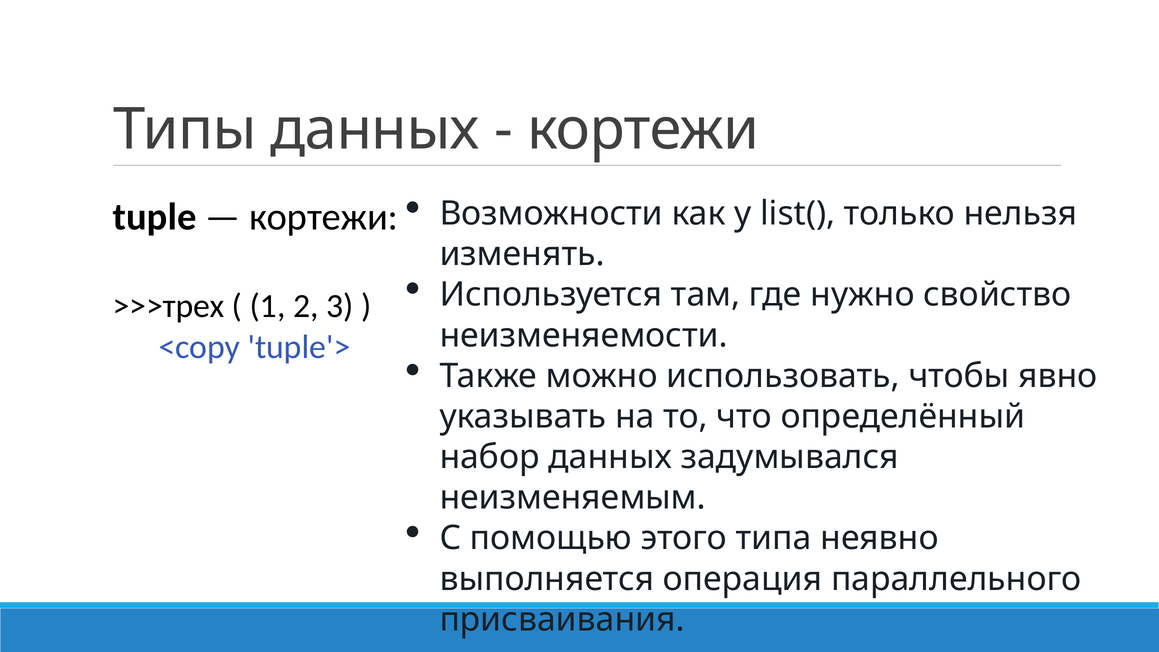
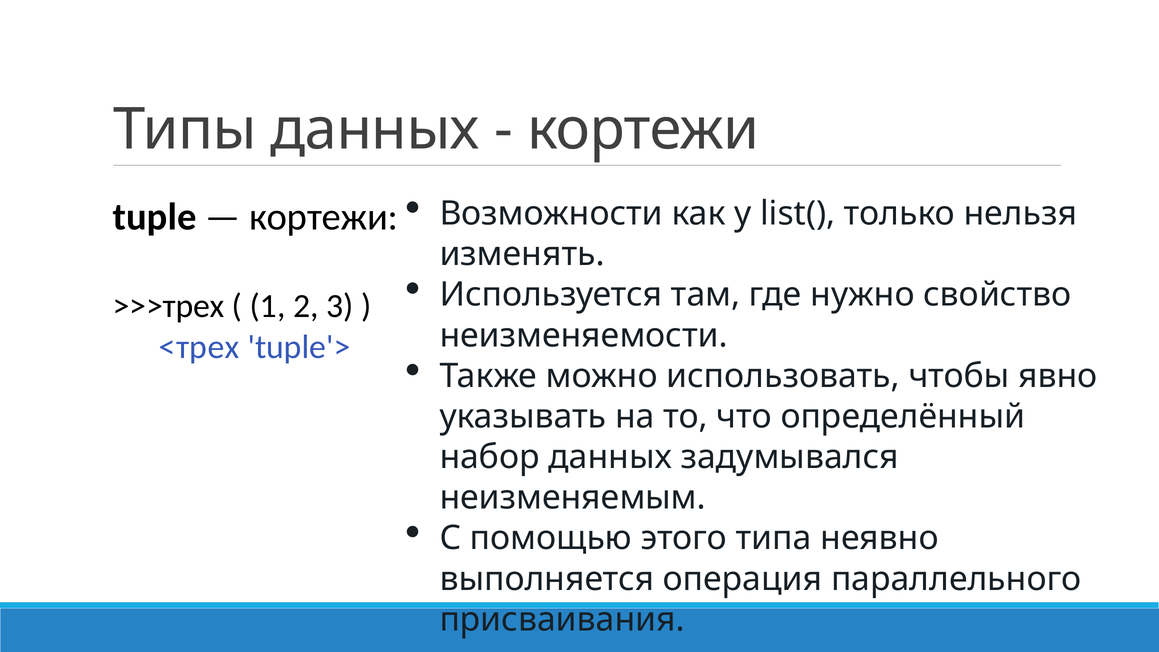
<copy: <copy -> <трех
